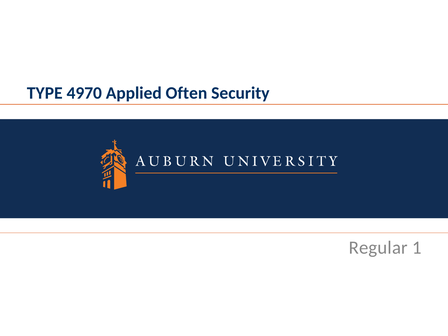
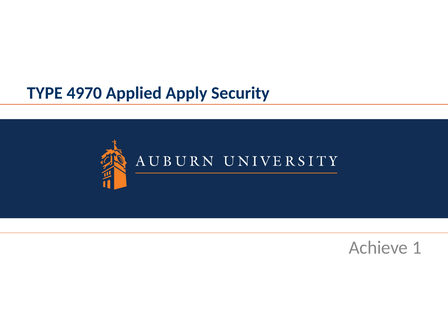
Often: Often -> Apply
Regular: Regular -> Achieve
